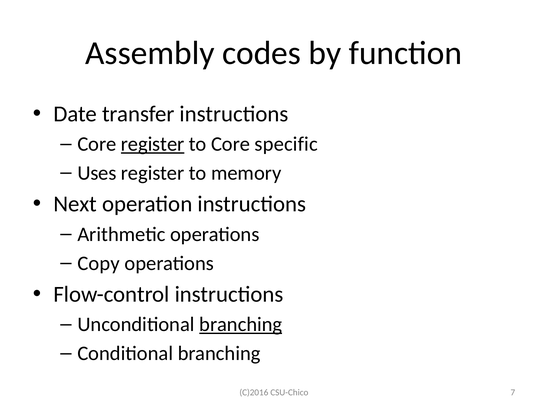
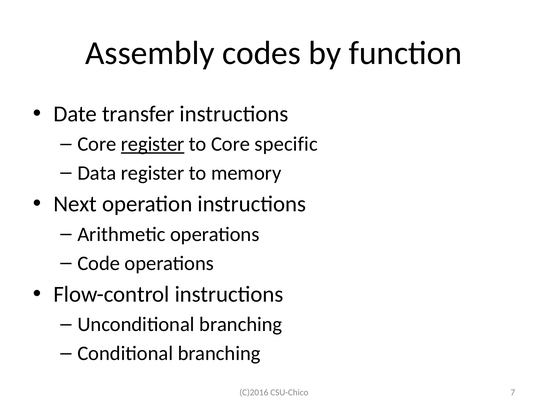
Uses: Uses -> Data
Copy: Copy -> Code
branching at (241, 324) underline: present -> none
